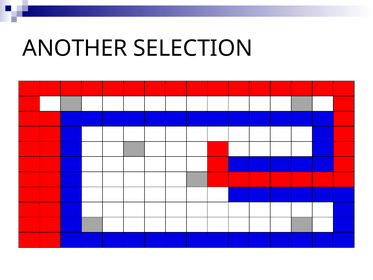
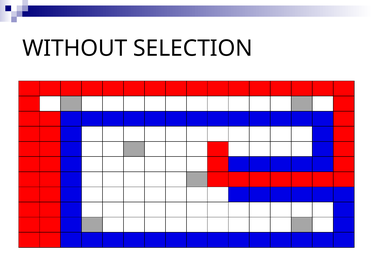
ANOTHER: ANOTHER -> WITHOUT
